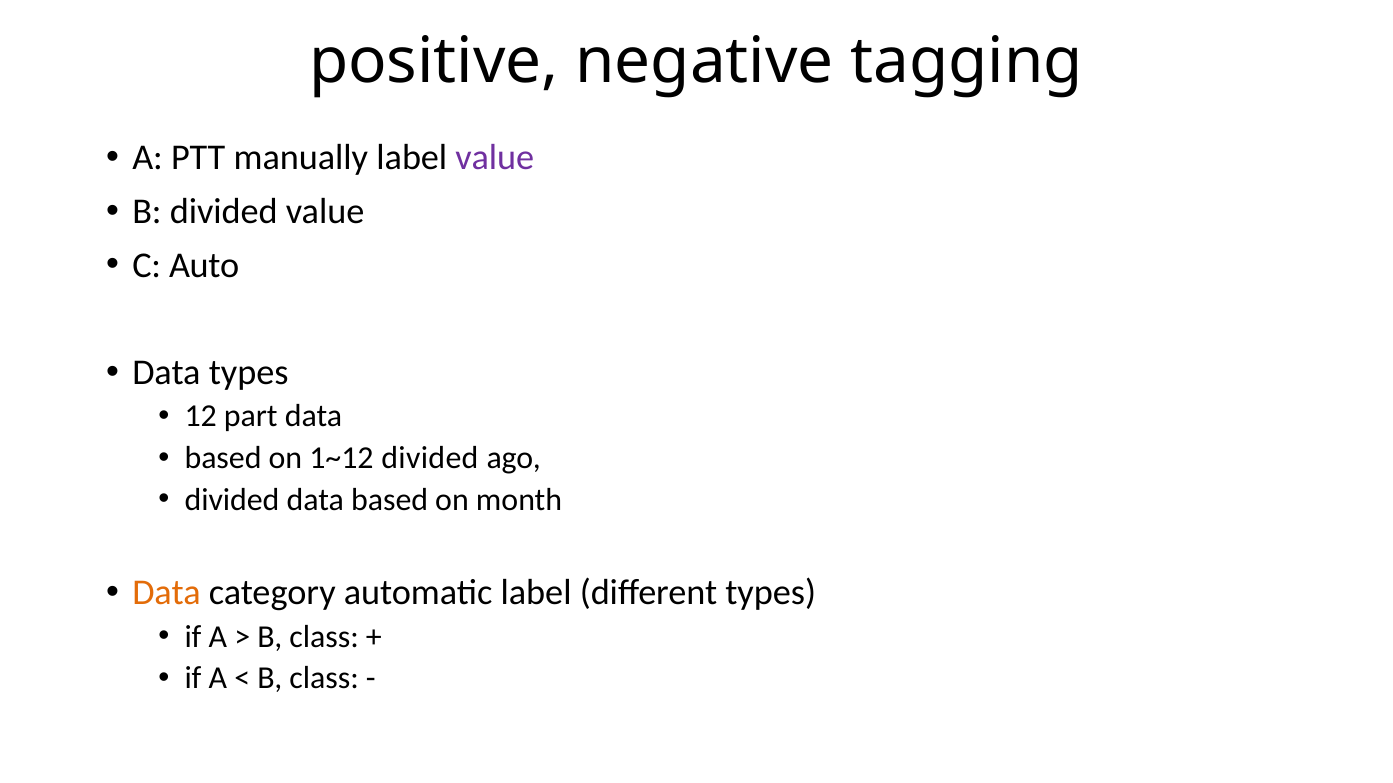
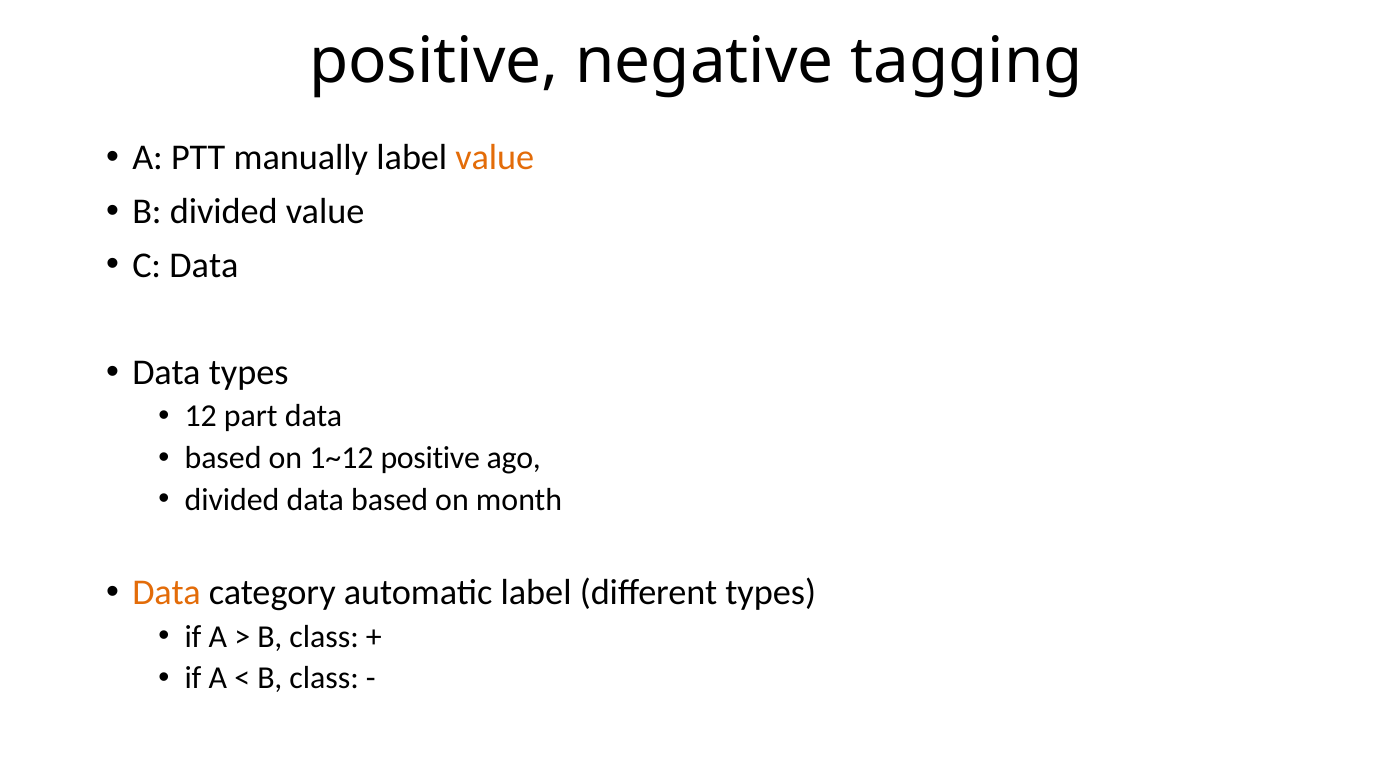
value at (495, 158) colour: purple -> orange
C Auto: Auto -> Data
1~12 divided: divided -> positive
